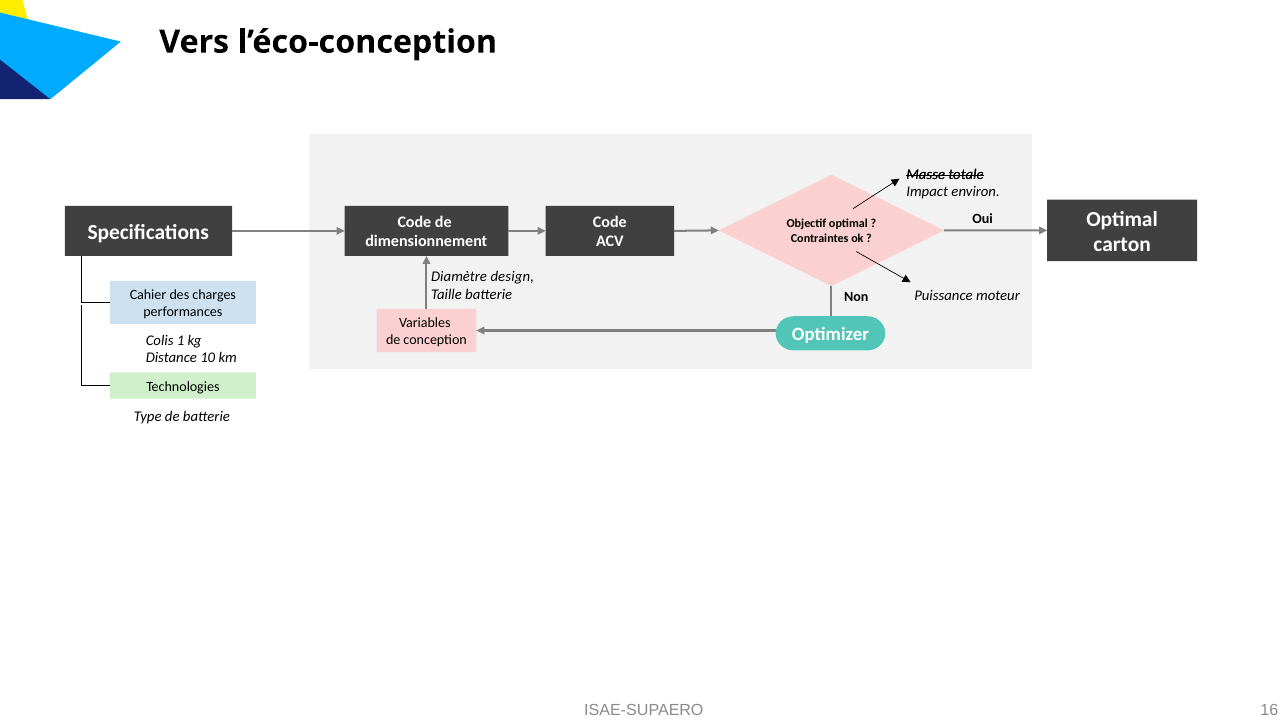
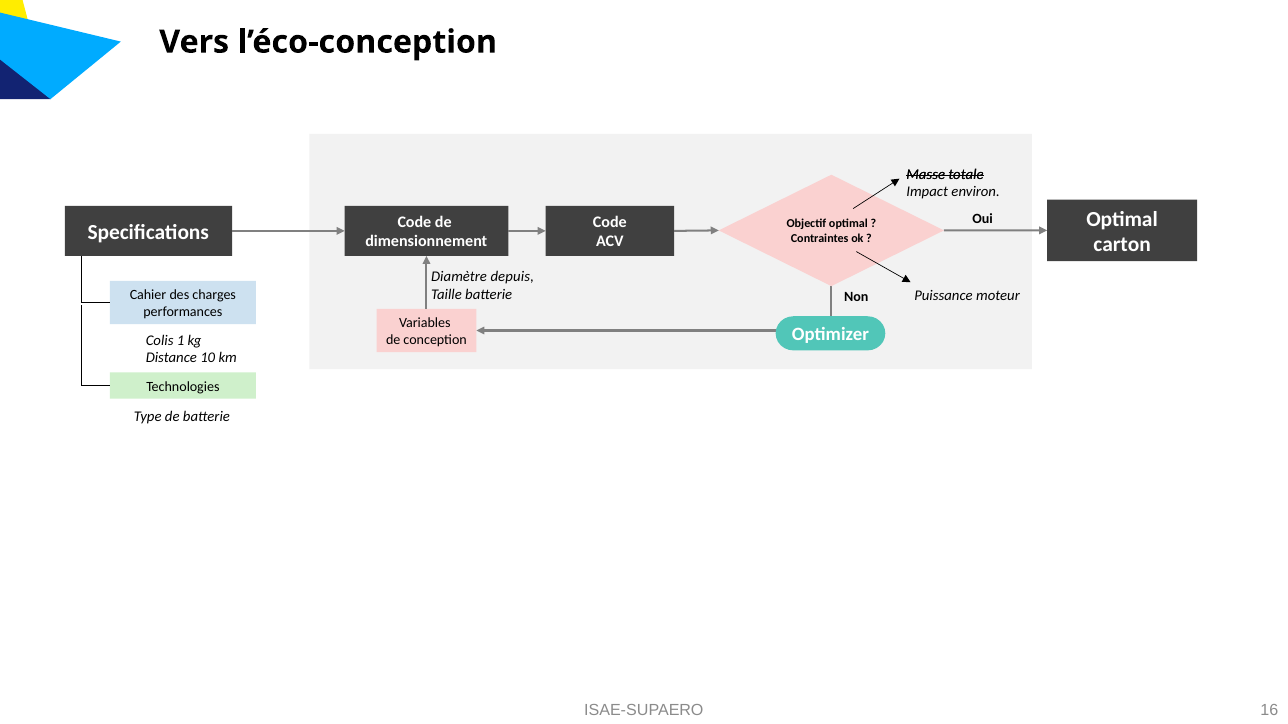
design: design -> depuis
